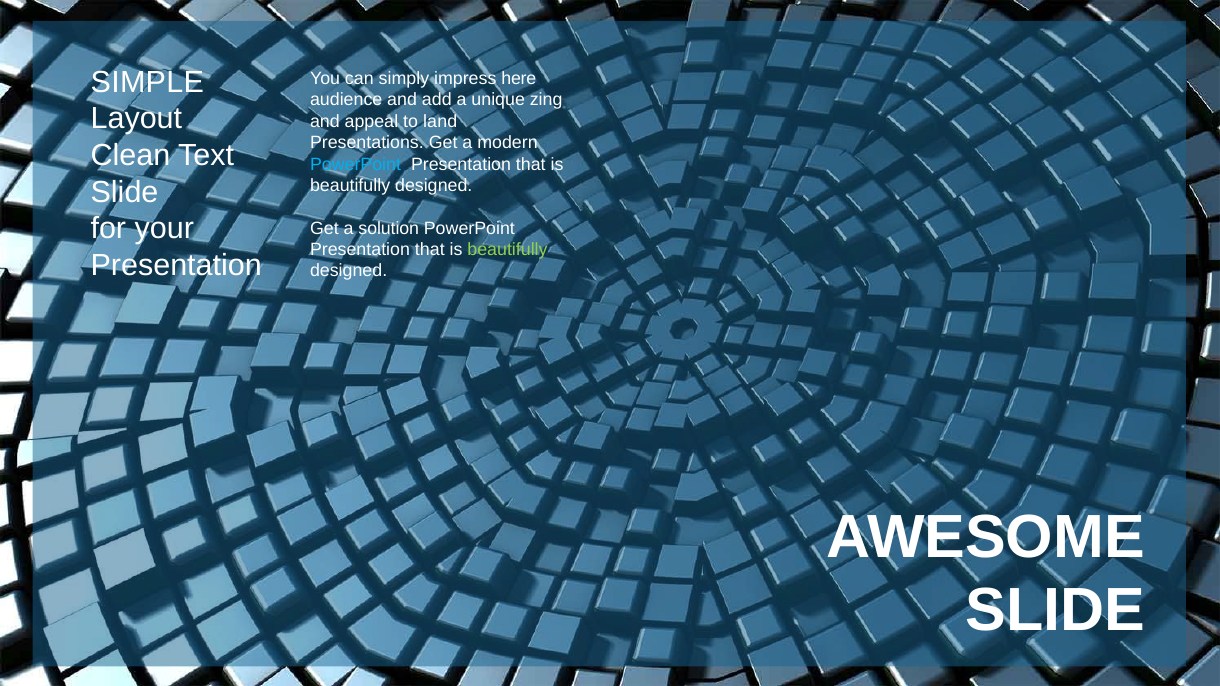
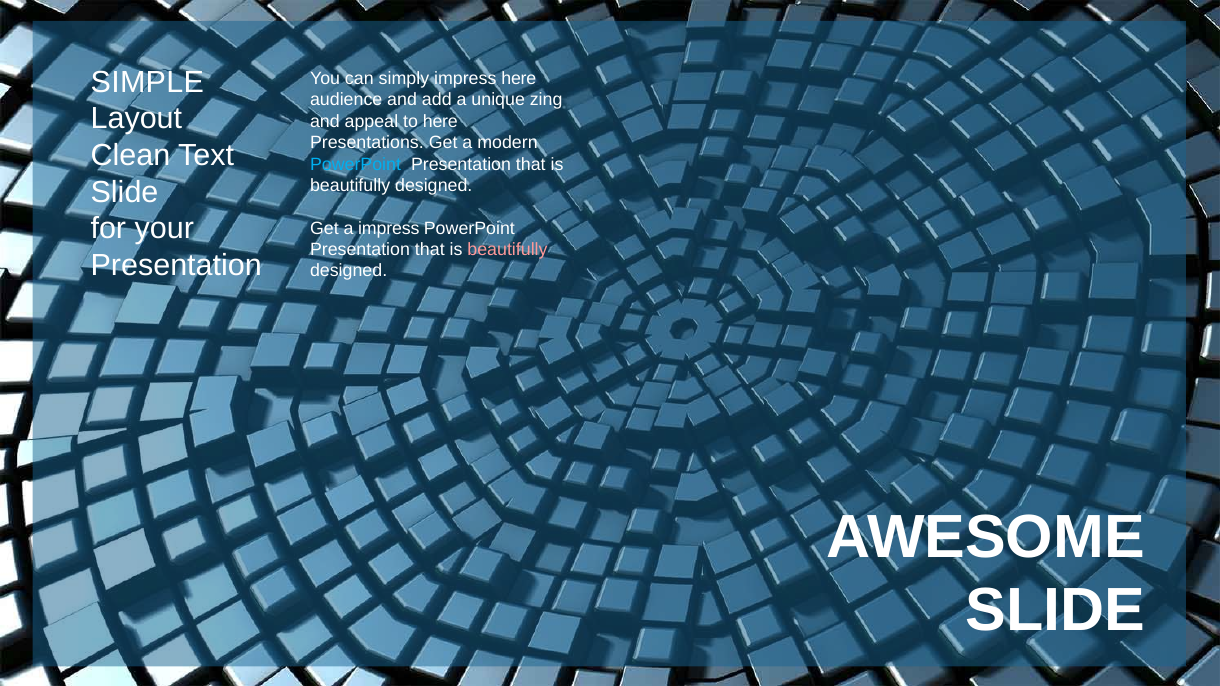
to land: land -> here
a solution: solution -> impress
beautifully at (508, 250) colour: light green -> pink
